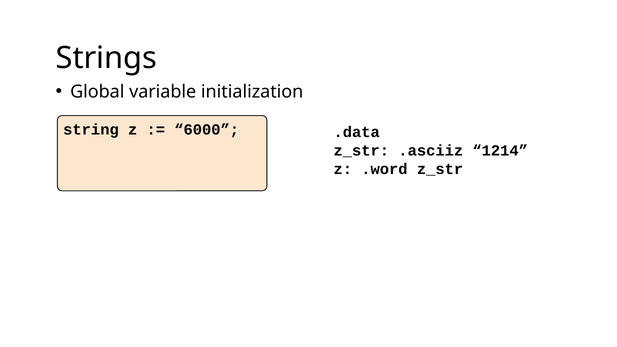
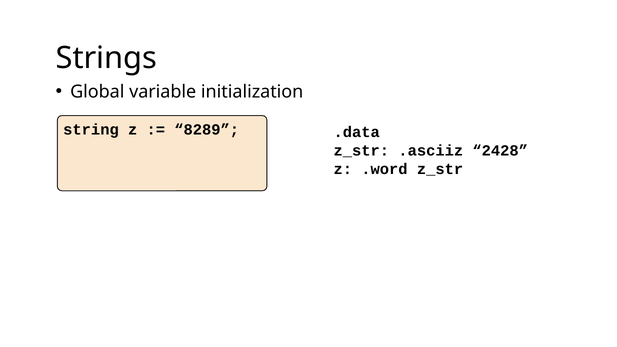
6000: 6000 -> 8289
1214: 1214 -> 2428
